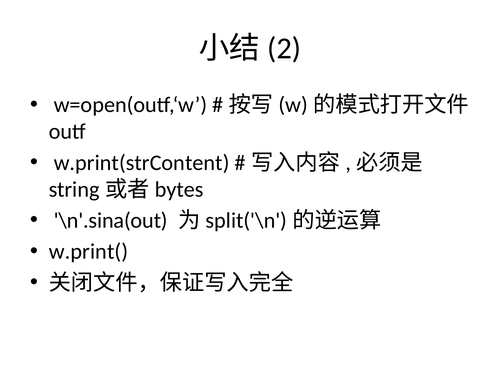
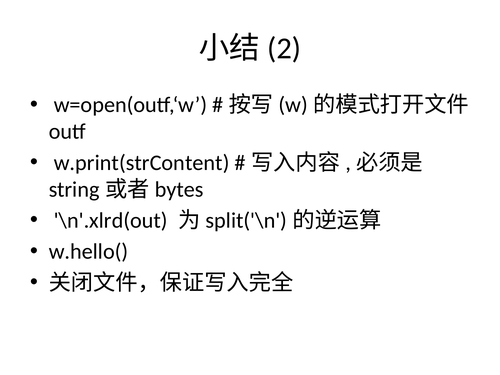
\n'.sina(out: \n'.sina(out -> \n'.xlrd(out
w.print(: w.print( -> w.hello(
